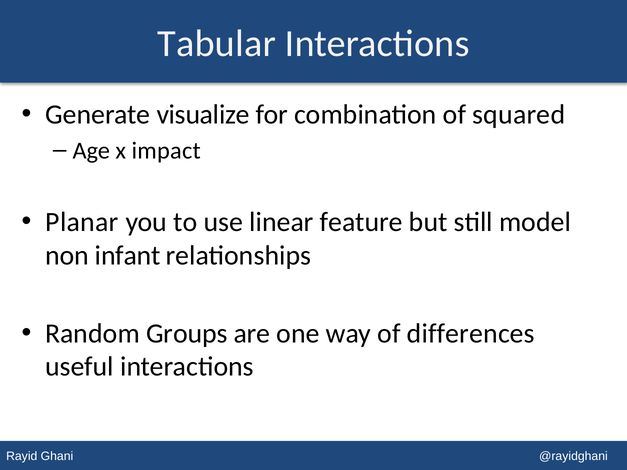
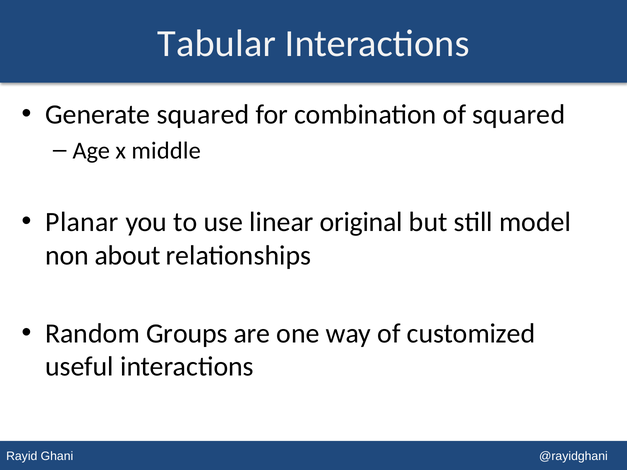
Generate visualize: visualize -> squared
impact: impact -> middle
feature: feature -> original
infant: infant -> about
differences: differences -> customized
